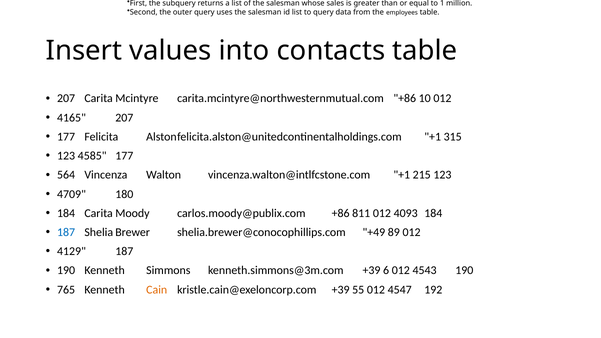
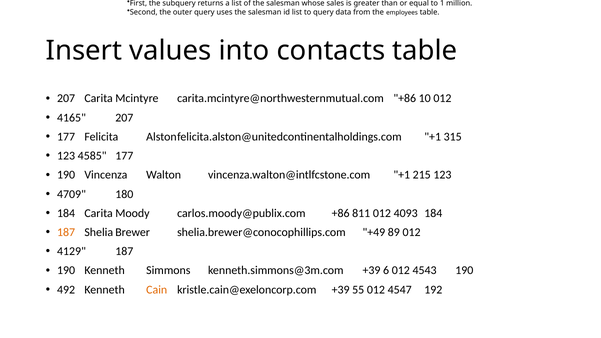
564 at (66, 175): 564 -> 190
187 at (66, 232) colour: blue -> orange
765: 765 -> 492
